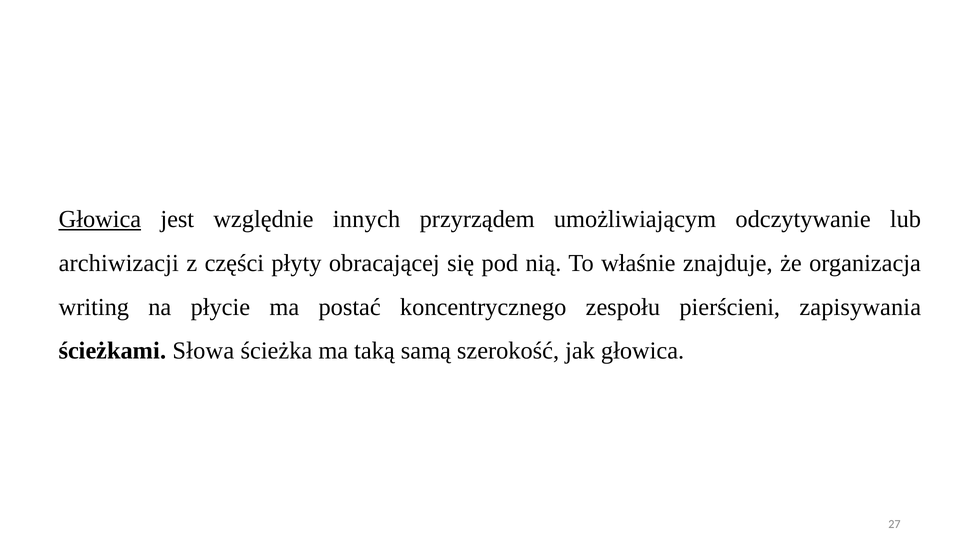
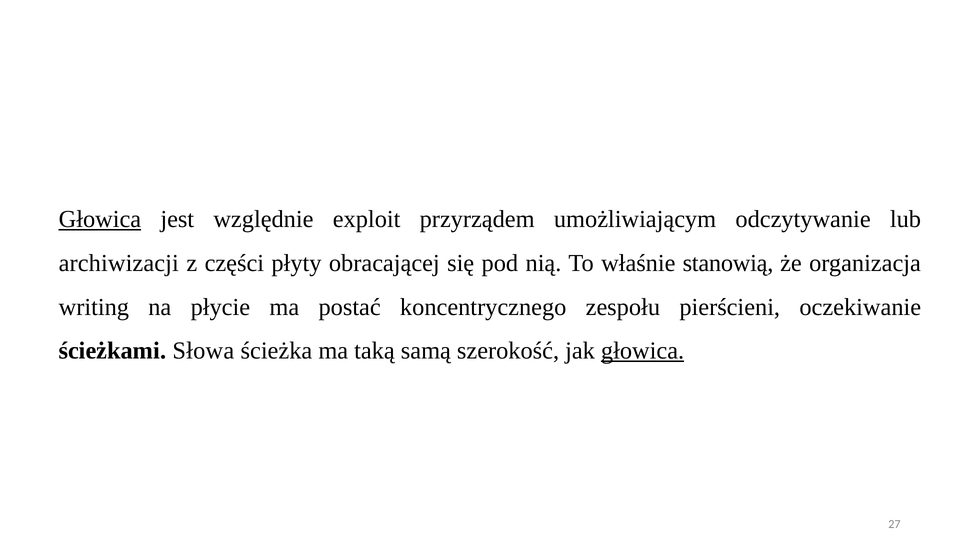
innych: innych -> exploit
znajduje: znajduje -> stanowią
zapisywania: zapisywania -> oczekiwanie
głowica at (643, 351) underline: none -> present
